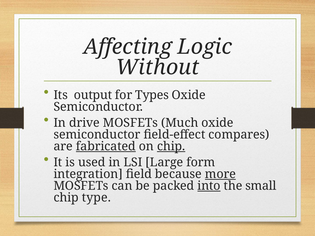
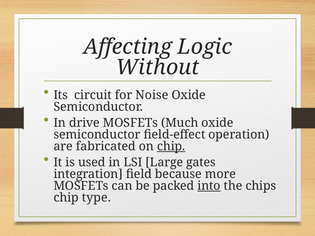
output: output -> circuit
Types: Types -> Noise
compares: compares -> operation
fabricated underline: present -> none
form: form -> gates
more underline: present -> none
small: small -> chips
